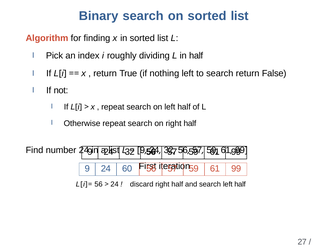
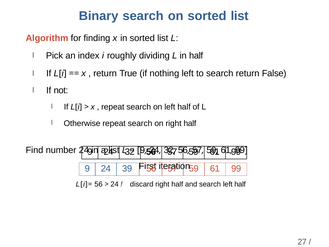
60: 60 -> 39
